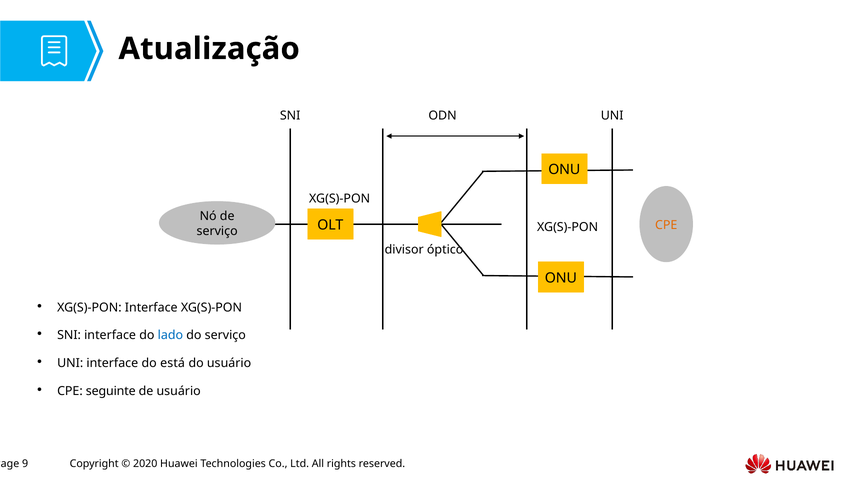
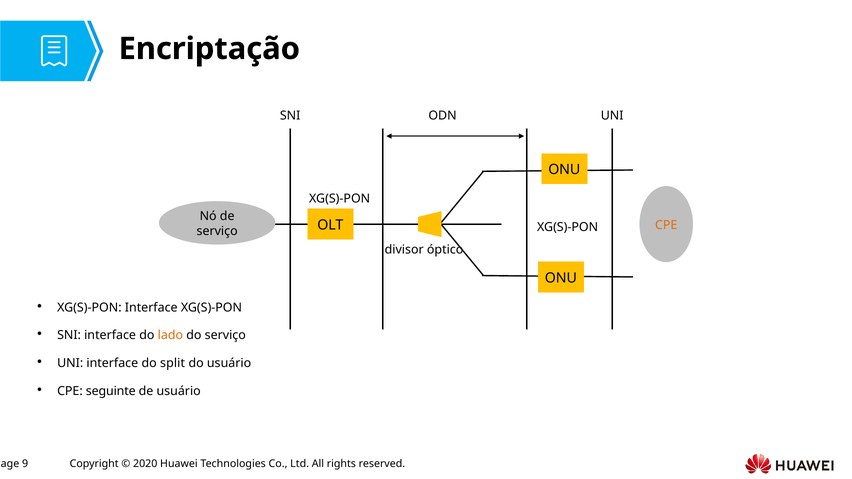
Atualização: Atualização -> Encriptação
lado colour: blue -> orange
está: está -> split
